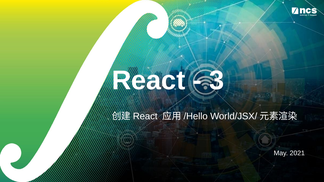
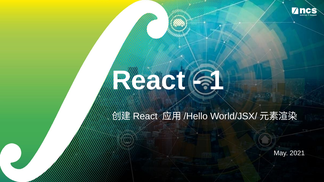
3: 3 -> 1
